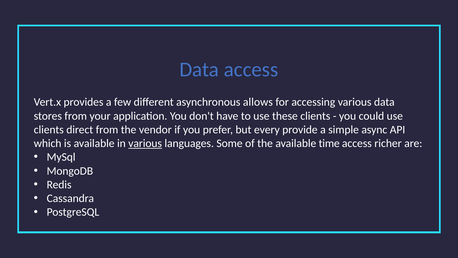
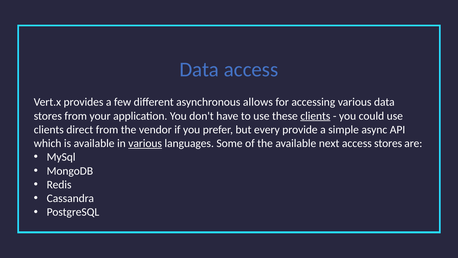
clients at (315, 116) underline: none -> present
time: time -> next
access richer: richer -> stores
